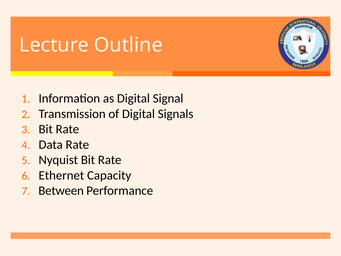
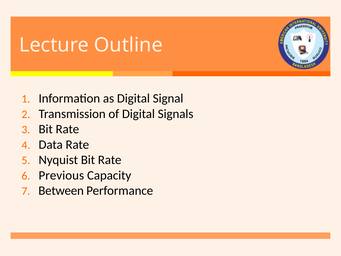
Ethernet: Ethernet -> Previous
